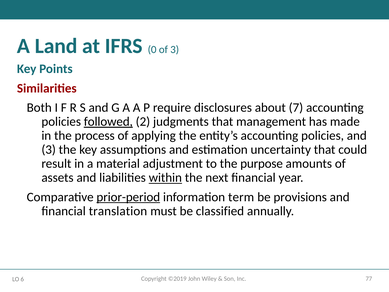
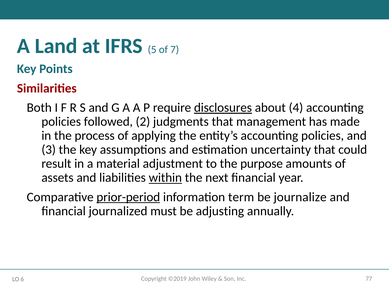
0: 0 -> 5
of 3: 3 -> 7
disclosures underline: none -> present
7: 7 -> 4
followed underline: present -> none
provisions: provisions -> journalize
translation: translation -> journalized
classified: classified -> adjusting
